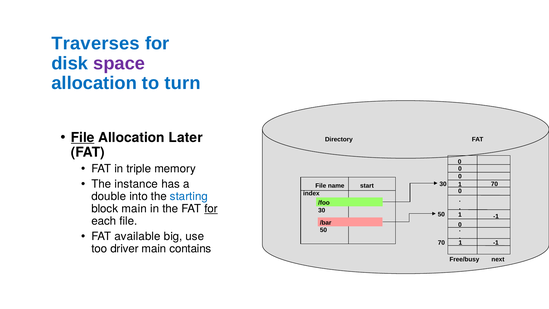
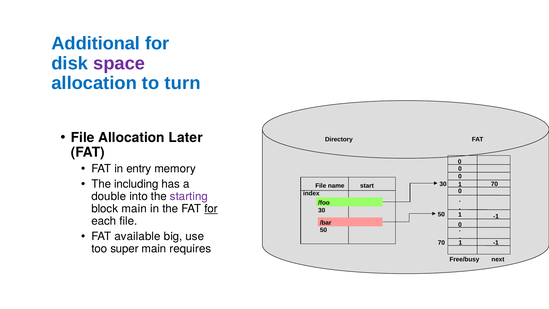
Traverses: Traverses -> Additional
File at (83, 137) underline: present -> none
triple: triple -> entry
instance: instance -> including
starting colour: blue -> purple
driver: driver -> super
contains: contains -> requires
